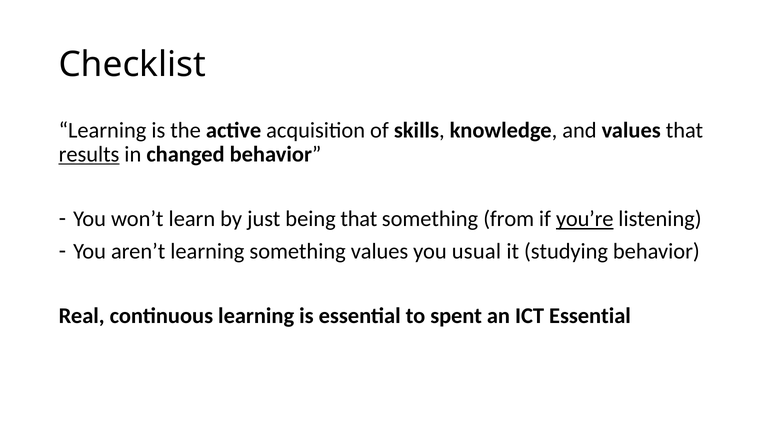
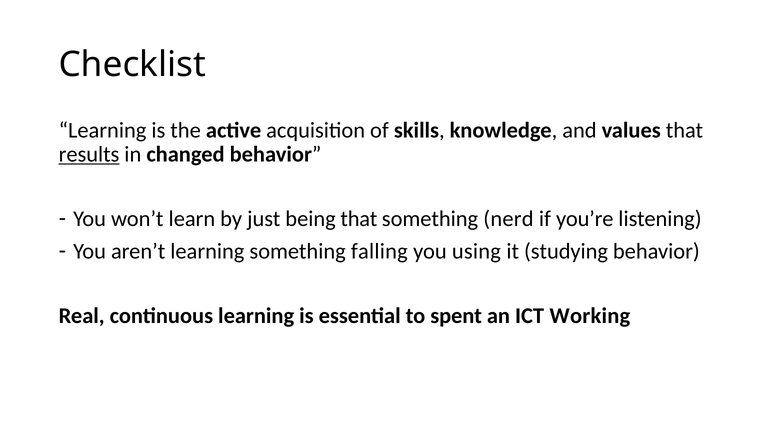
from: from -> nerd
you’re underline: present -> none
something values: values -> falling
usual: usual -> using
ICT Essential: Essential -> Working
